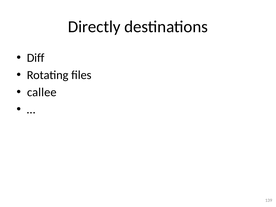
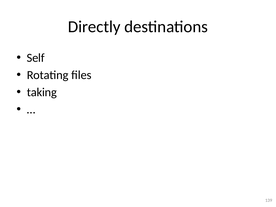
Diff: Diff -> Self
callee: callee -> taking
